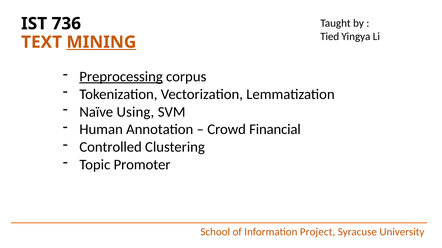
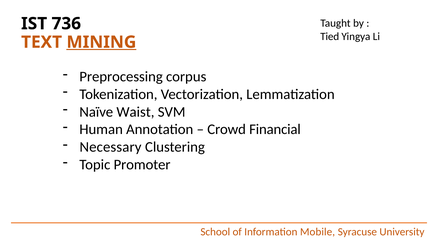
Preprocessing underline: present -> none
Using: Using -> Waist
Controlled: Controlled -> Necessary
Project: Project -> Mobile
